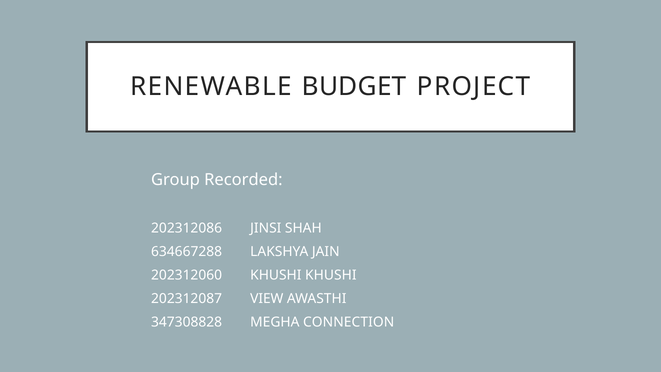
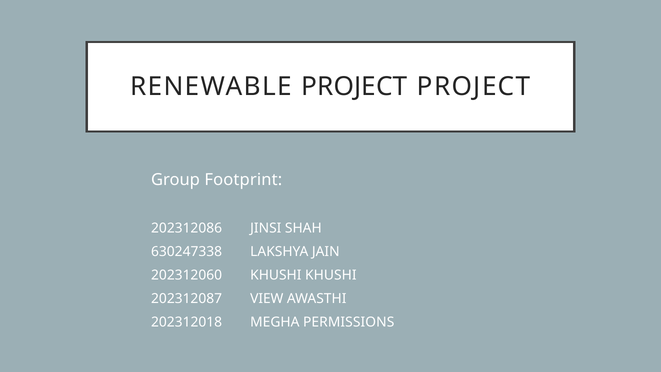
RENEWABLE BUDGET: BUDGET -> PROJECT
Recorded: Recorded -> Footprint
634667288: 634667288 -> 630247338
347308828: 347308828 -> 202312018
CONNECTION: CONNECTION -> PERMISSIONS
